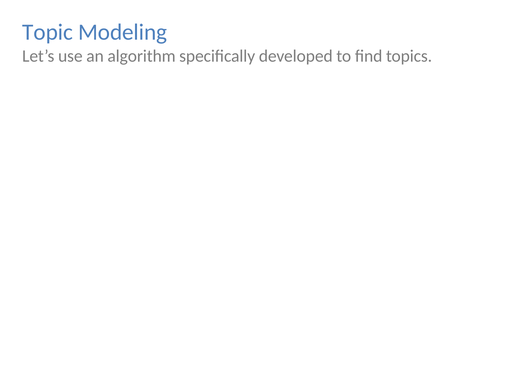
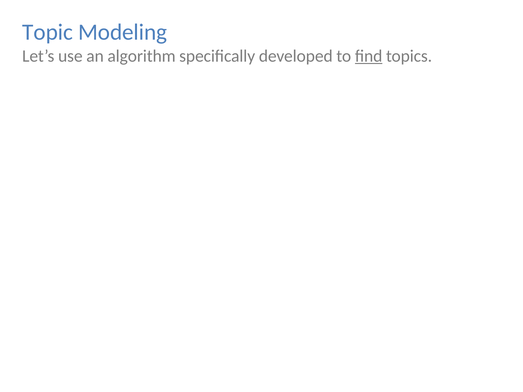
ﬁnd underline: none -> present
